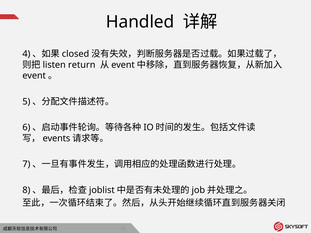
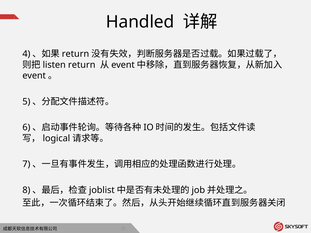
closed at (76, 54): closed -> return
events: events -> logical
